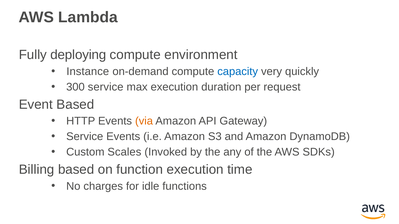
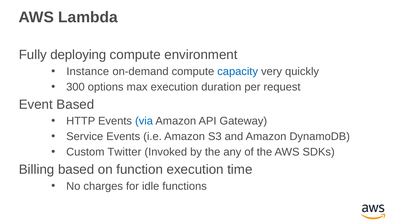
300 service: service -> options
via colour: orange -> blue
Scales: Scales -> Twitter
